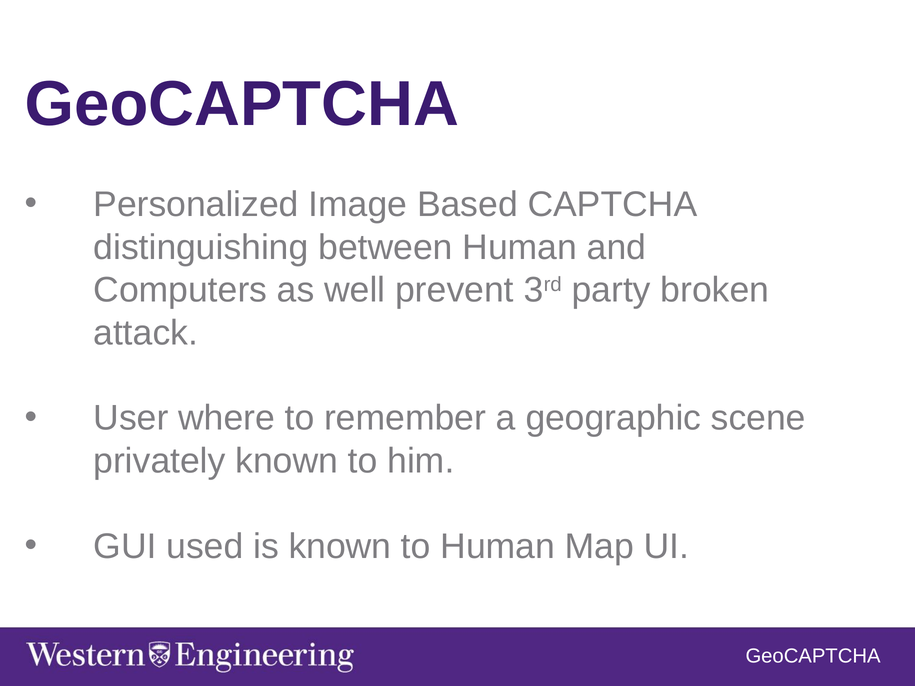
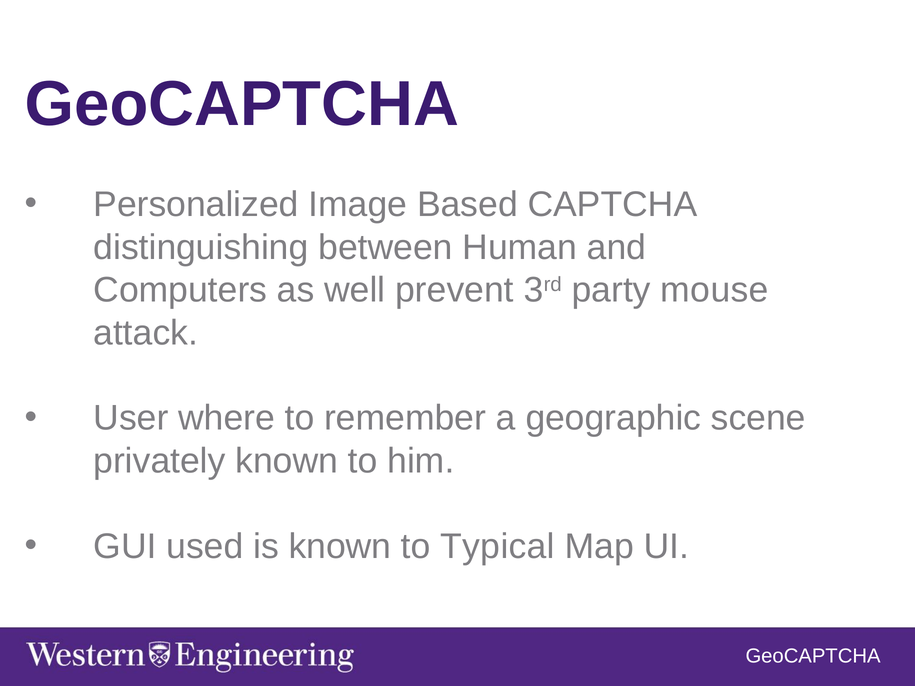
broken: broken -> mouse
to Human: Human -> Typical
